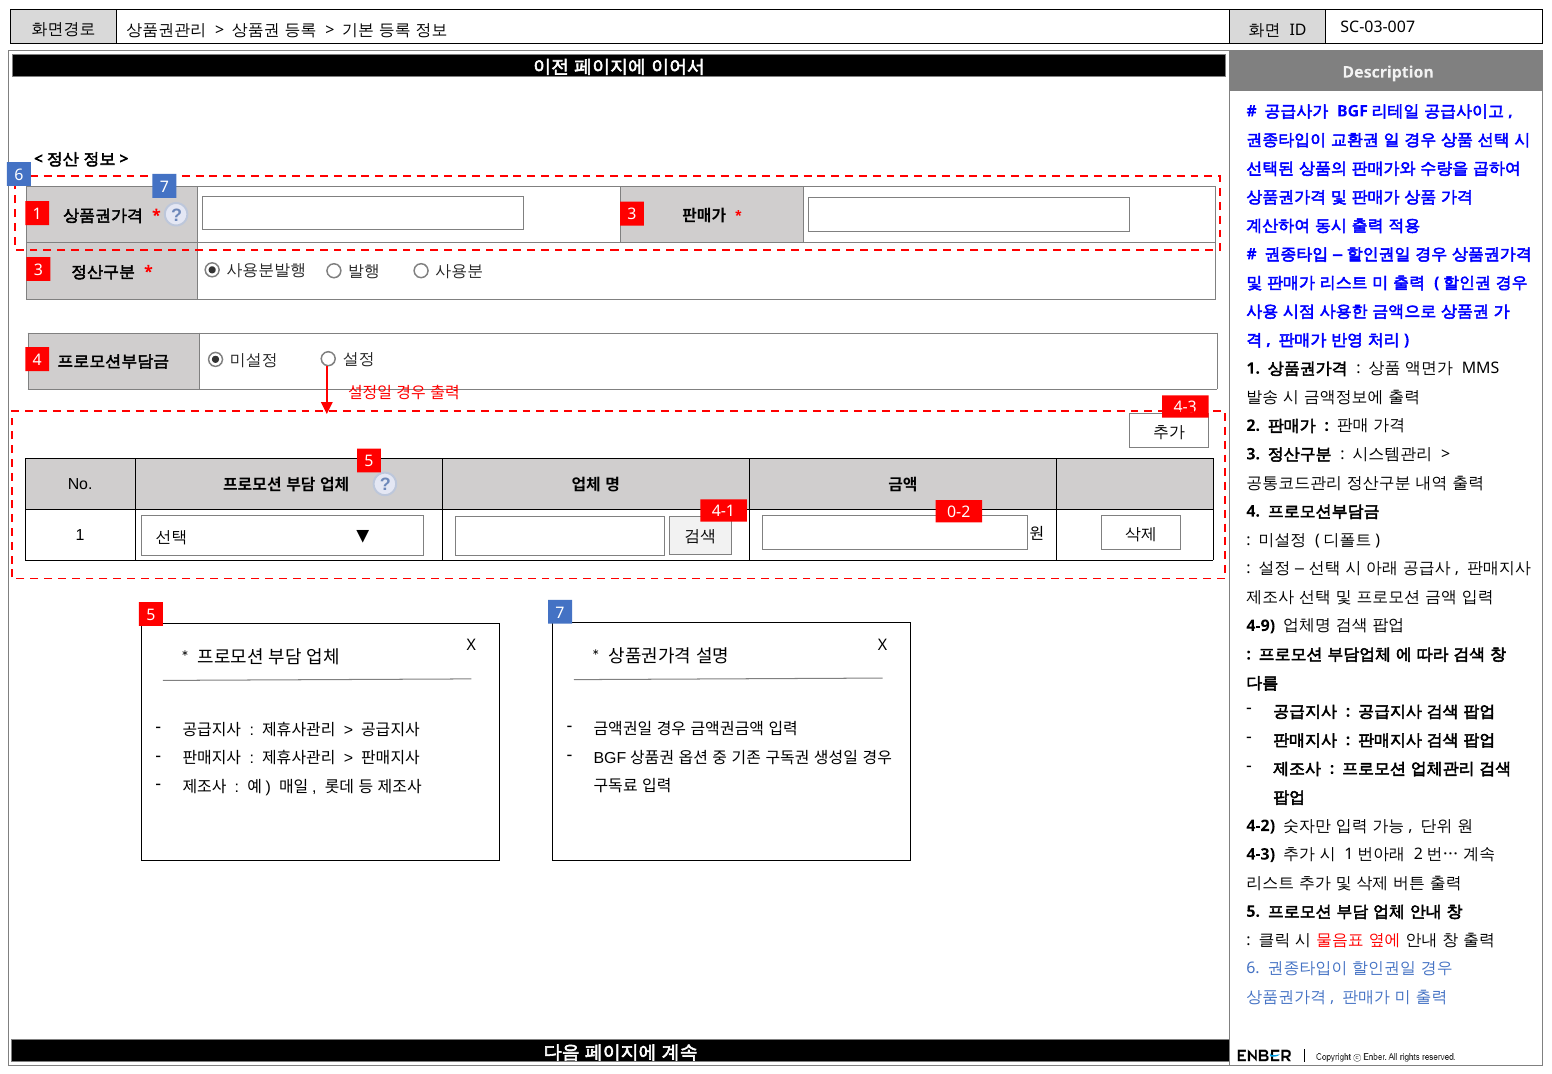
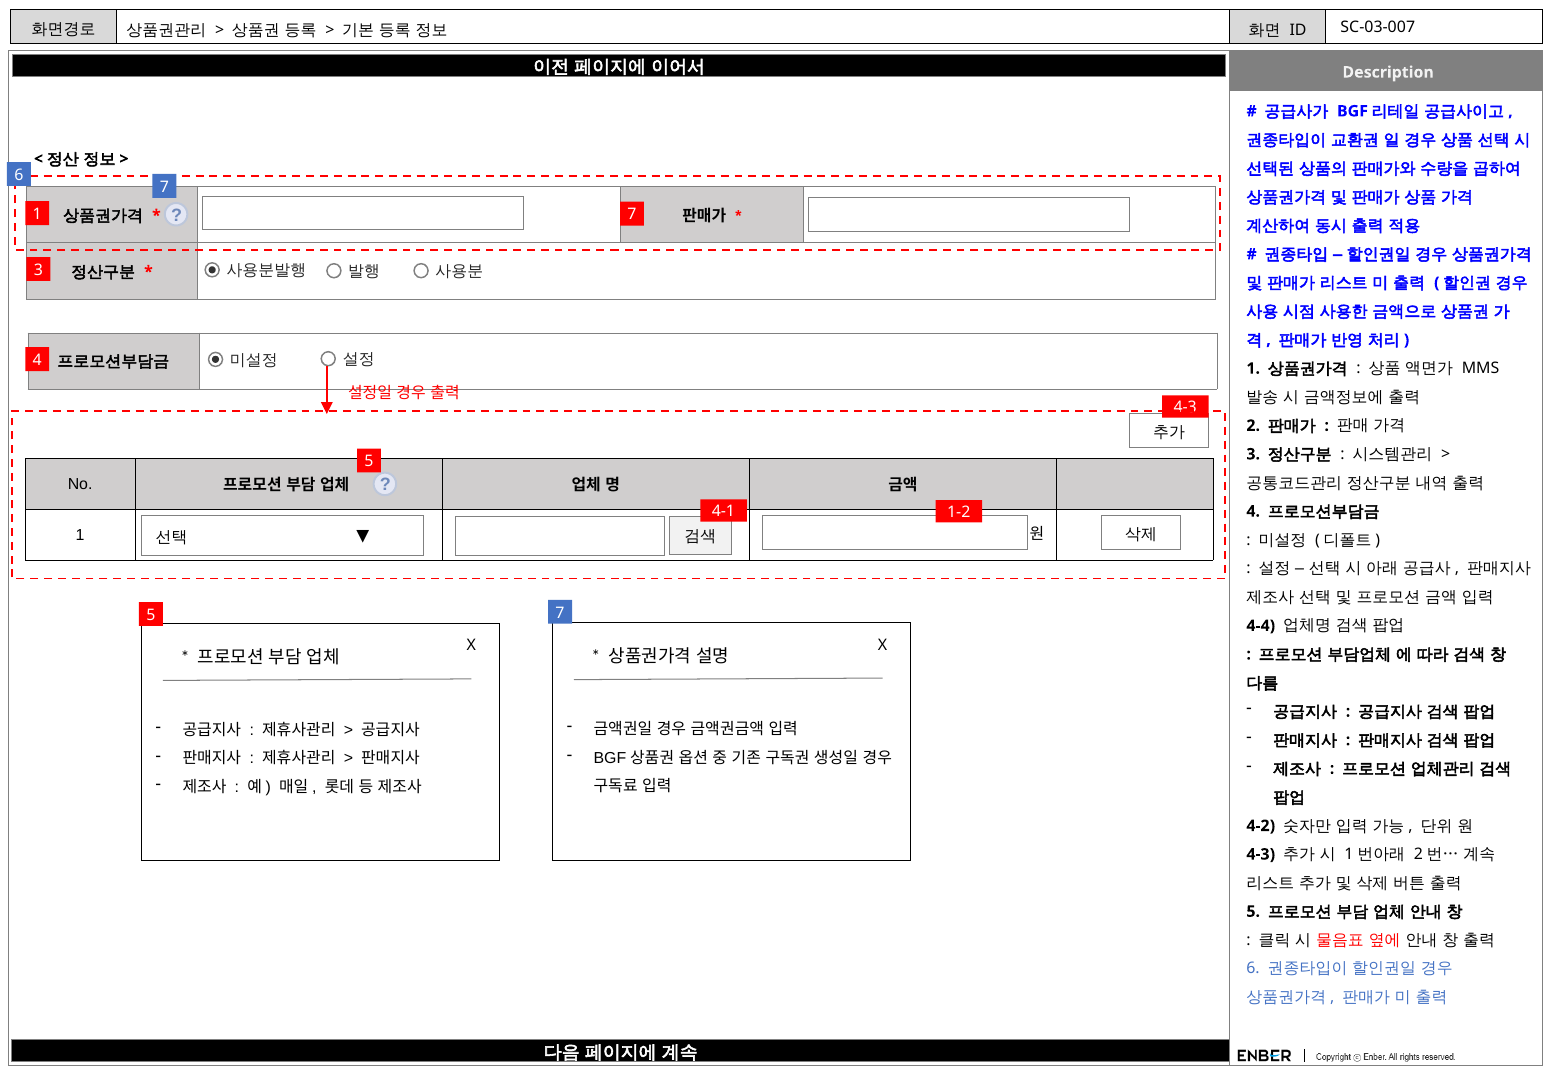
1 3: 3 -> 7
0-2: 0-2 -> 1-2
4-9: 4-9 -> 4-4
